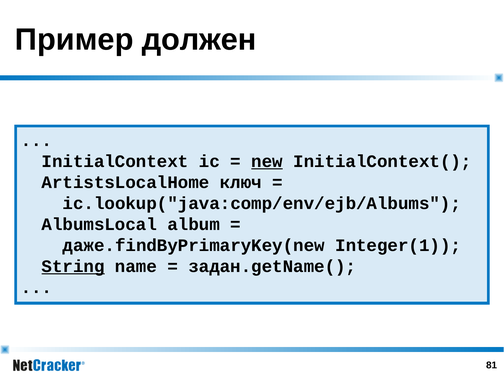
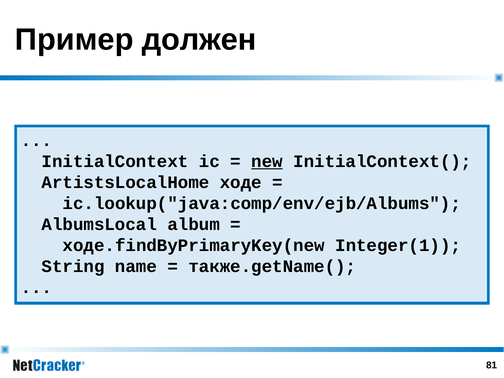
ключ: ключ -> ходе
даже.findByPrimaryKey(new: даже.findByPrimaryKey(new -> ходе.findByPrimaryKey(new
String underline: present -> none
задан.getName(: задан.getName( -> также.getName(
